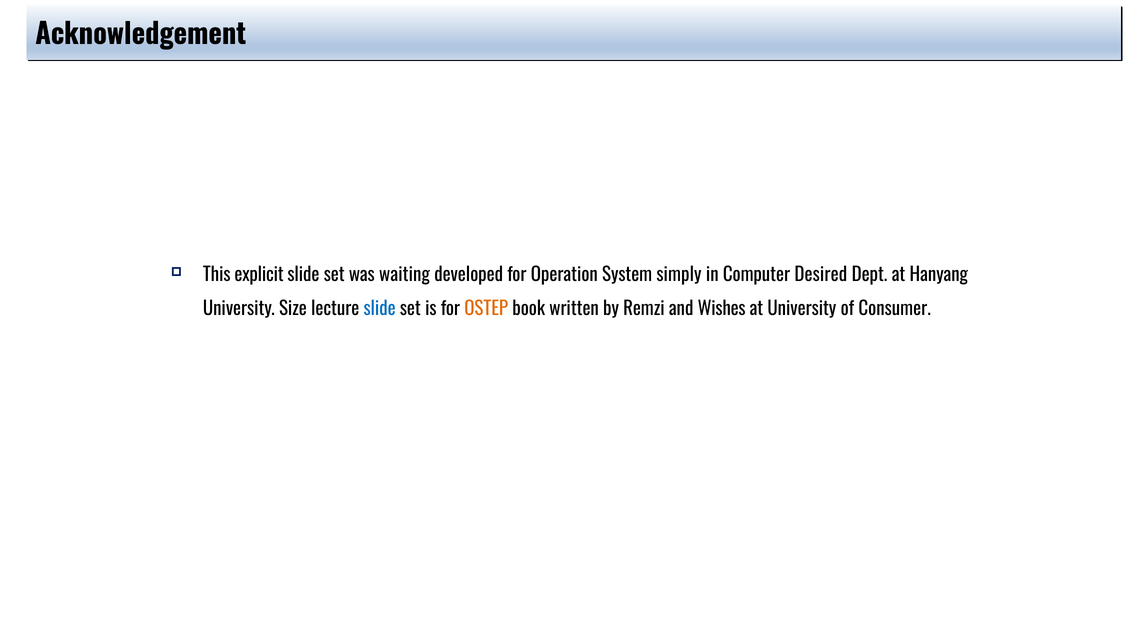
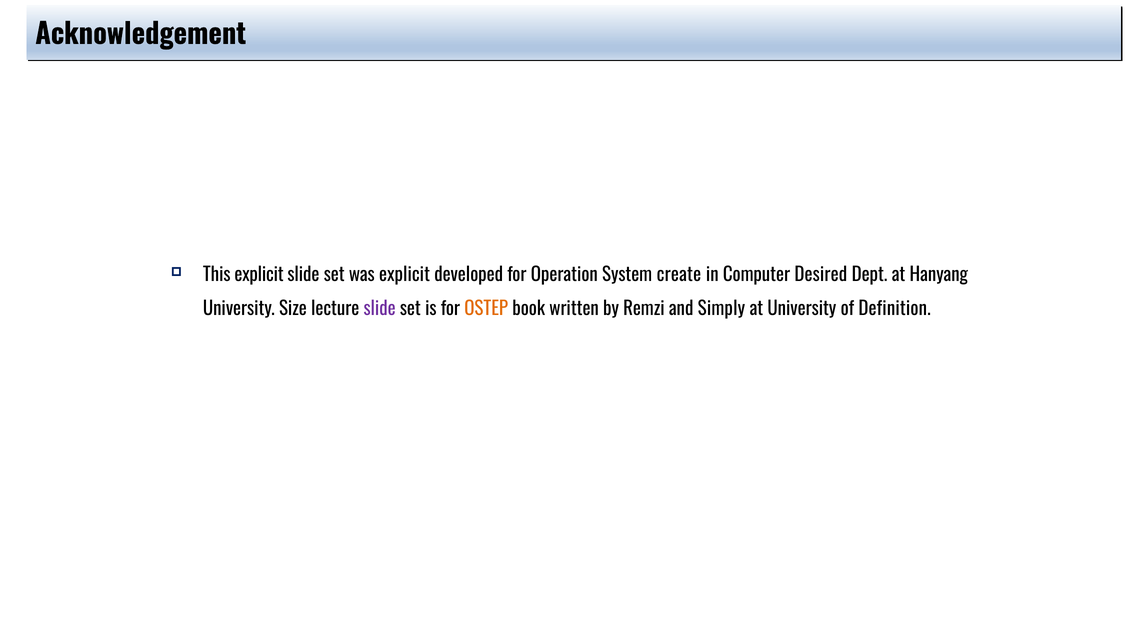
was waiting: waiting -> explicit
simply: simply -> create
slide at (380, 309) colour: blue -> purple
Wishes: Wishes -> Simply
Consumer: Consumer -> Definition
